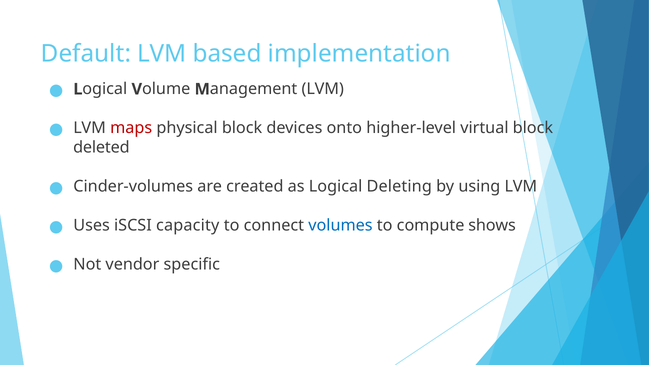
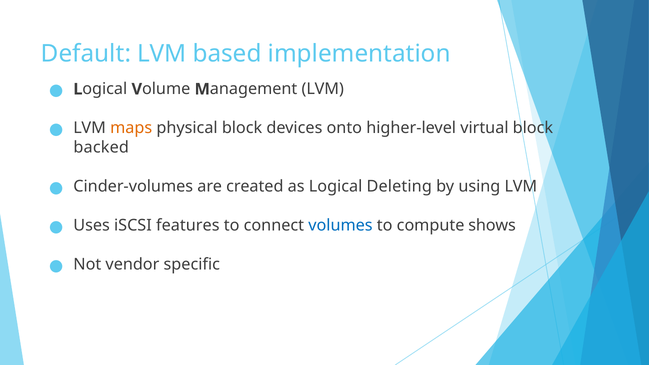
maps colour: red -> orange
deleted: deleted -> backed
capacity: capacity -> features
